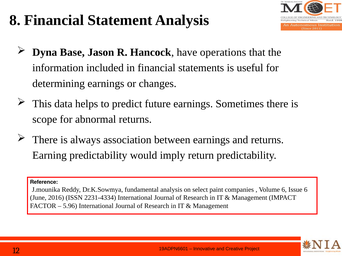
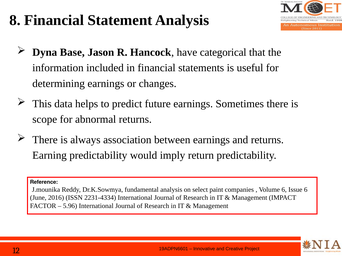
operations: operations -> categorical
